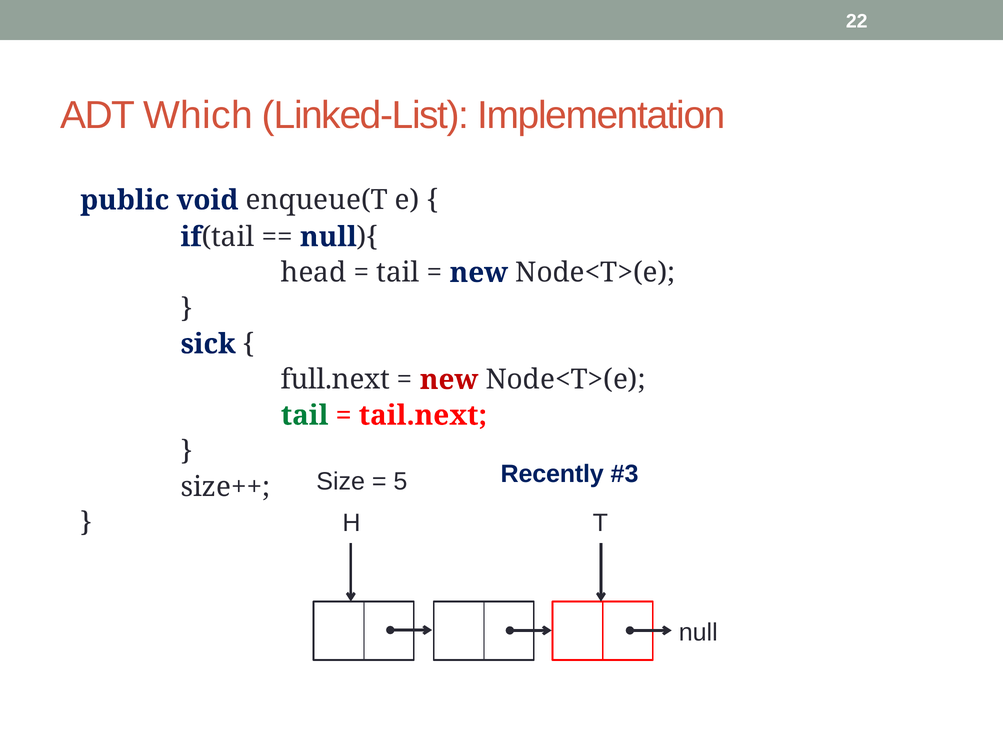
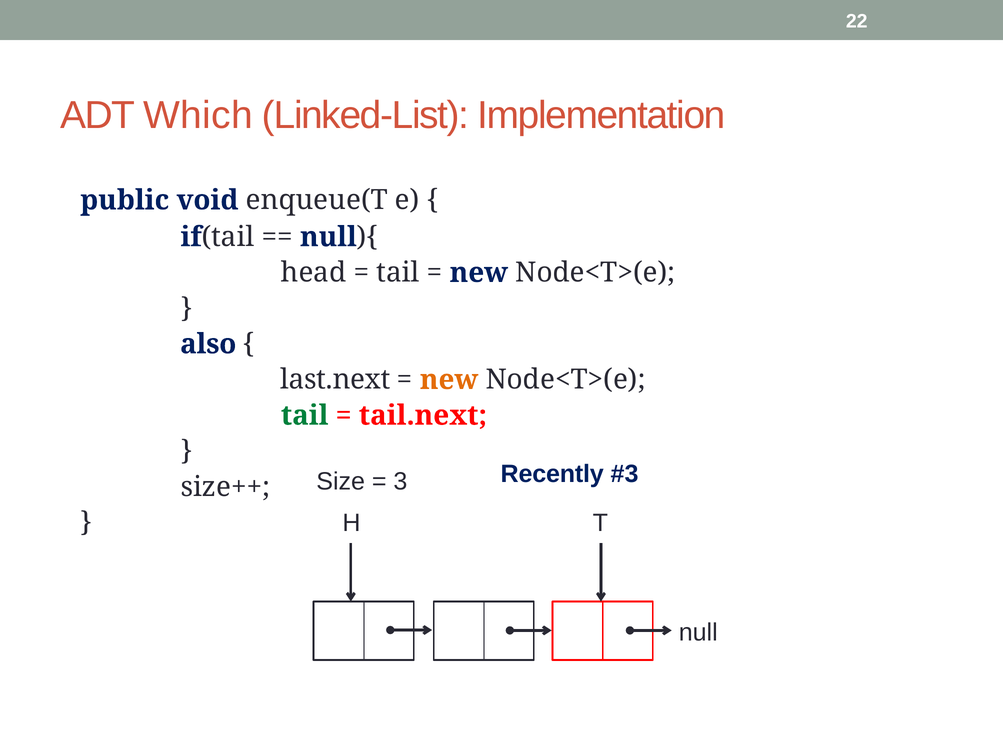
sick: sick -> also
full.next: full.next -> last.next
new at (449, 380) colour: red -> orange
5: 5 -> 3
